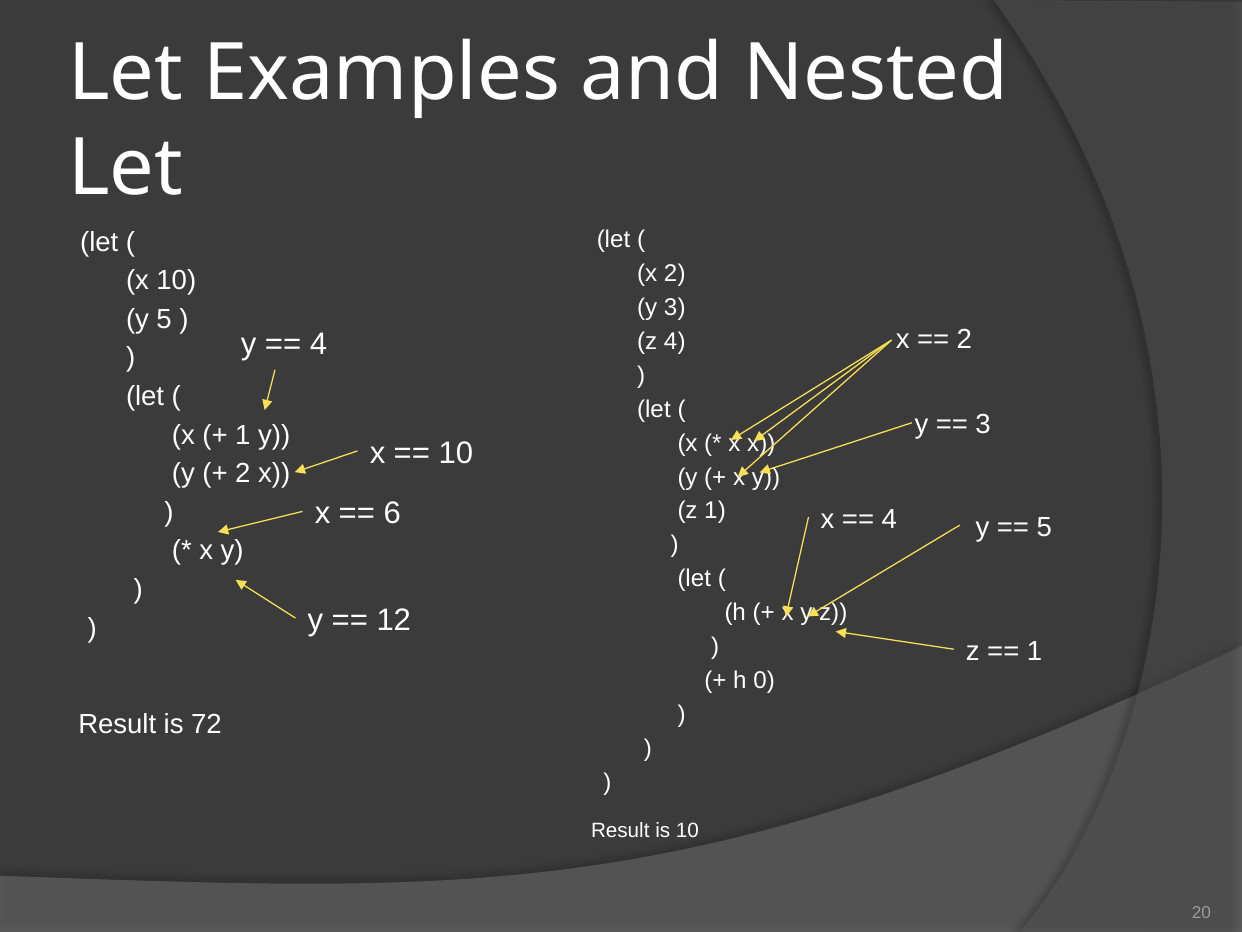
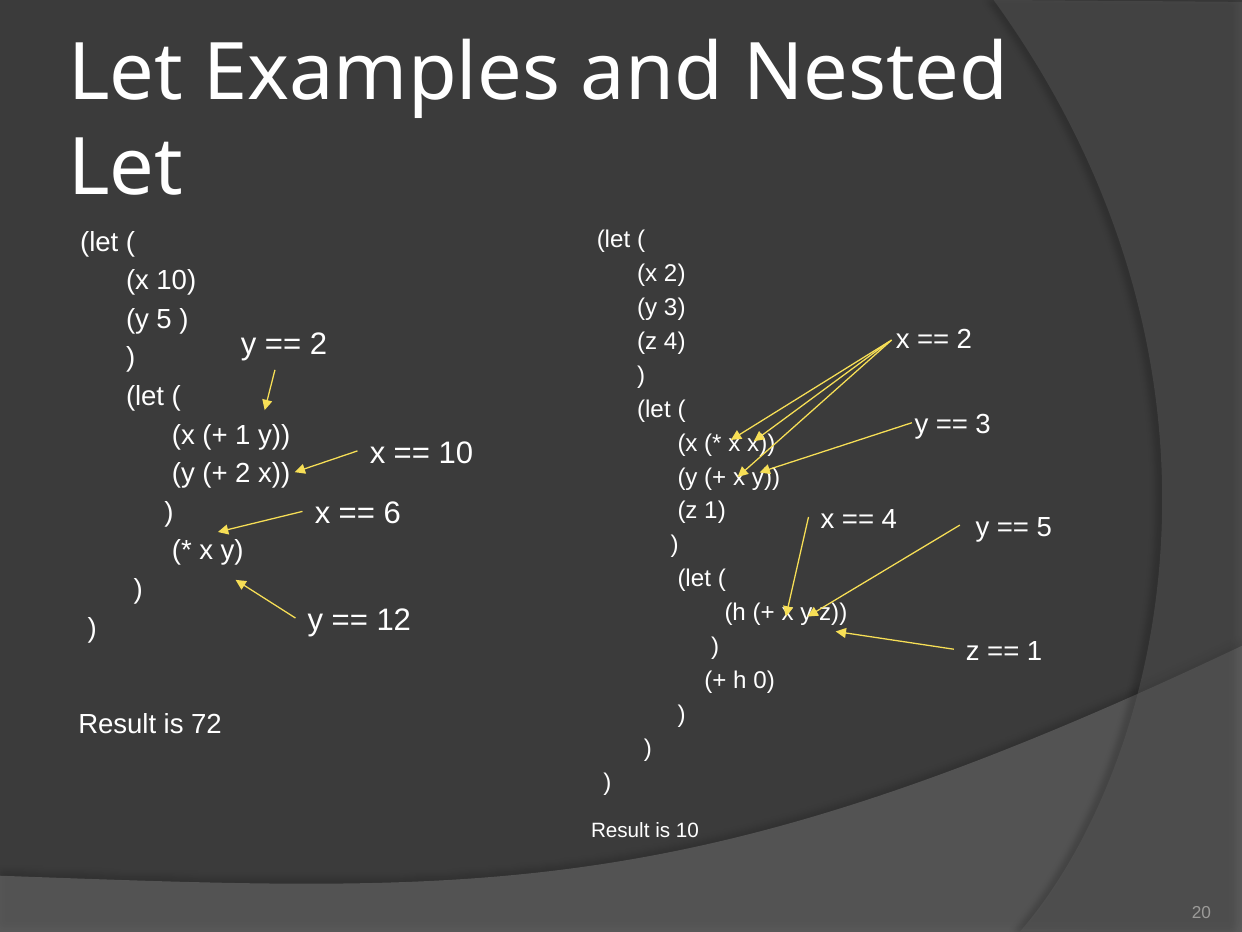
4 at (318, 344): 4 -> 2
